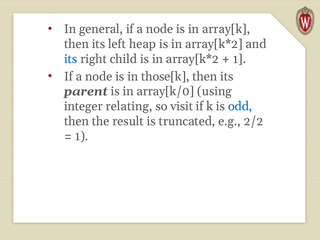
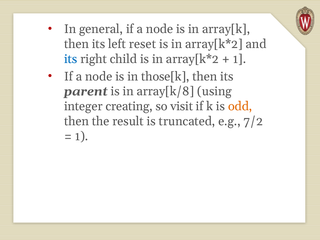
heap: heap -> reset
array[k/0: array[k/0 -> array[k/8
relating: relating -> creating
odd colour: blue -> orange
2/2: 2/2 -> 7/2
